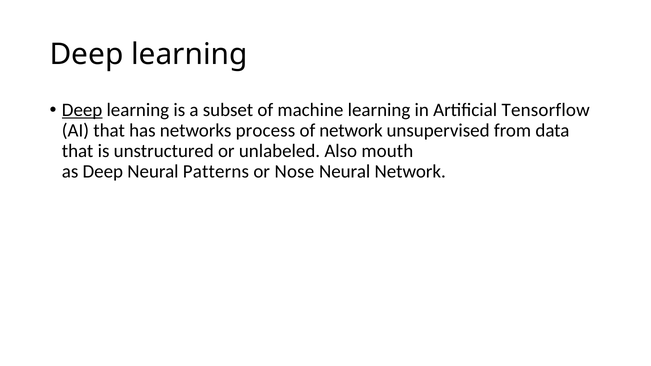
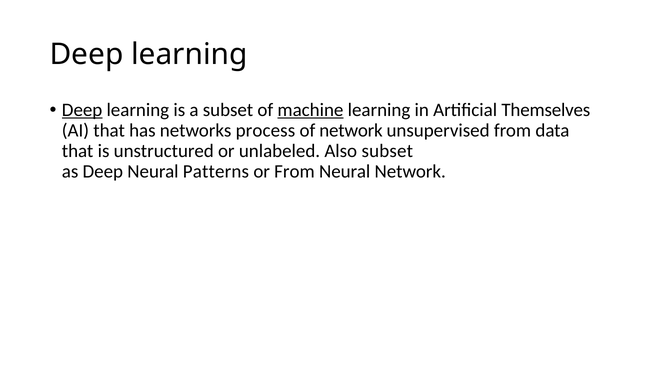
machine underline: none -> present
Tensorflow: Tensorflow -> Themselves
Also mouth: mouth -> subset
or Nose: Nose -> From
